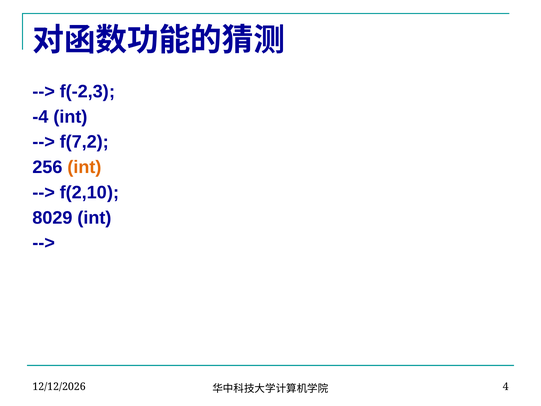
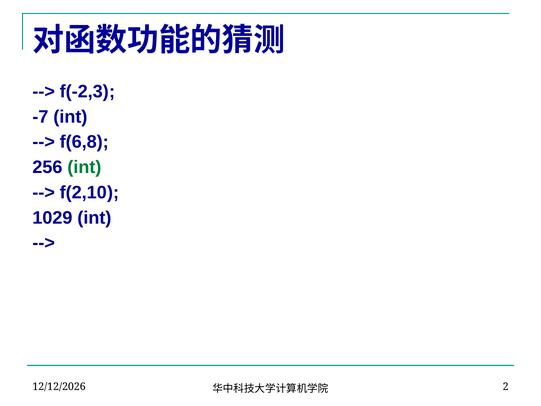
-4: -4 -> -7
f(7,2: f(7,2 -> f(6,8
int at (85, 167) colour: orange -> green
8029: 8029 -> 1029
4: 4 -> 2
